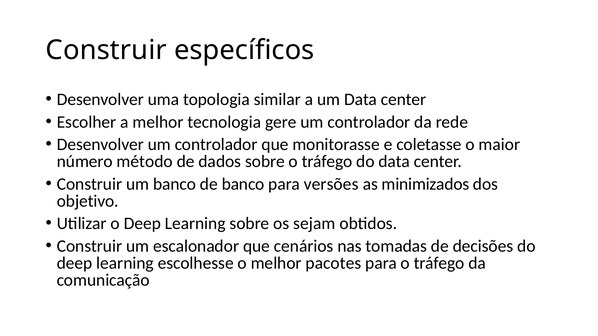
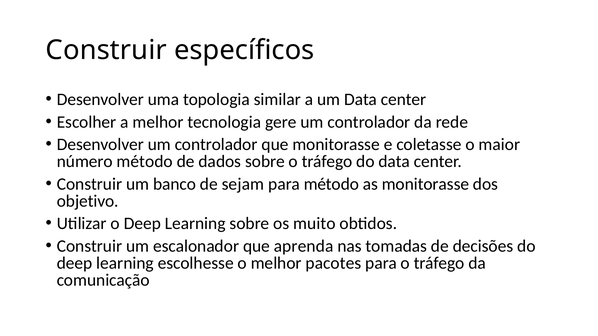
de banco: banco -> sejam
para versões: versões -> método
as minimizados: minimizados -> monitorasse
sejam: sejam -> muito
cenários: cenários -> aprenda
